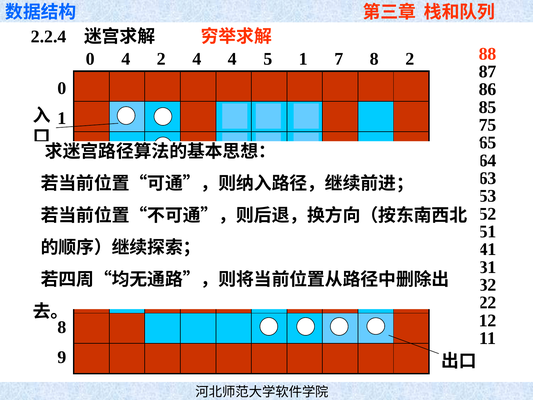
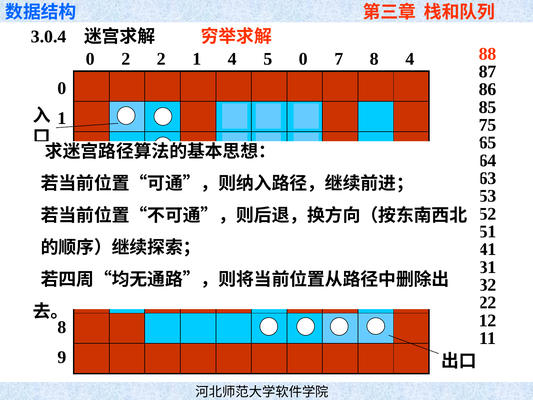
2.2.4: 2.2.4 -> 3.0.4
0 4: 4 -> 2
2 4: 4 -> 1
5 1: 1 -> 0
8 2: 2 -> 4
